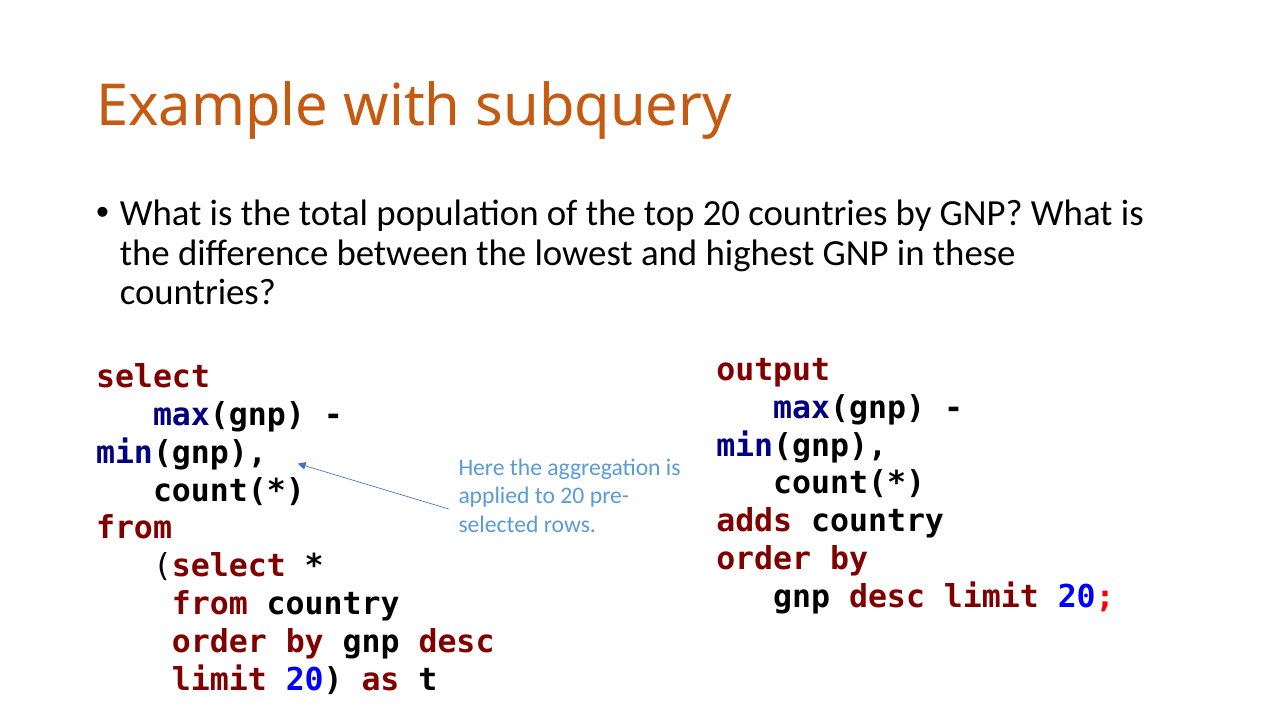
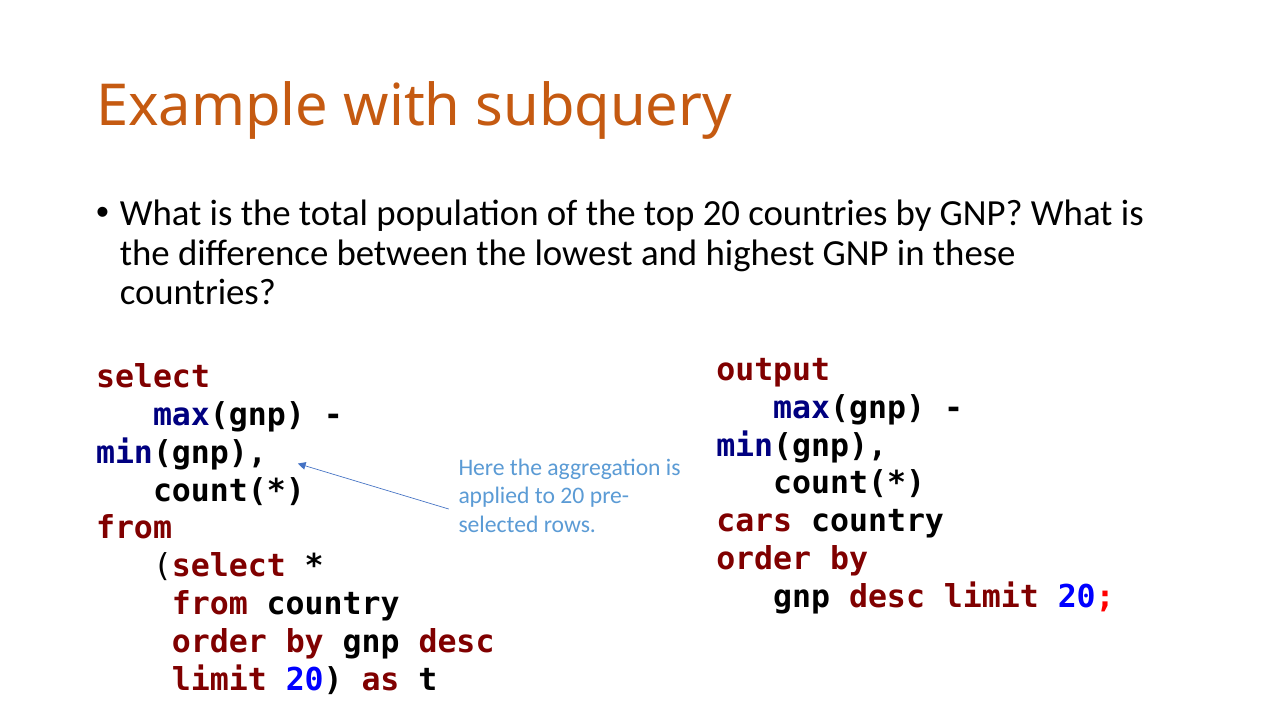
adds: adds -> cars
